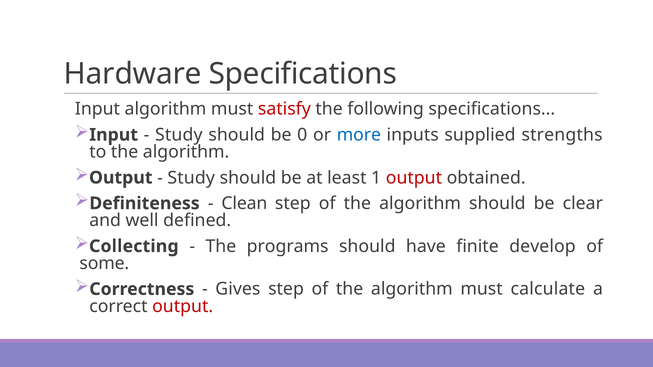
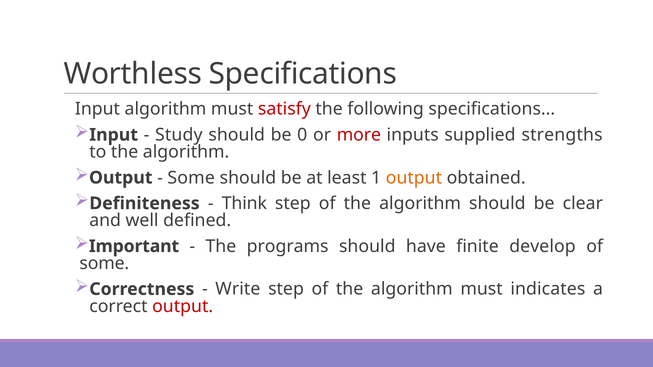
Hardware: Hardware -> Worthless
more colour: blue -> red
Study at (191, 178): Study -> Some
output at (414, 178) colour: red -> orange
Clean: Clean -> Think
Collecting: Collecting -> Important
Gives: Gives -> Write
calculate: calculate -> indicates
